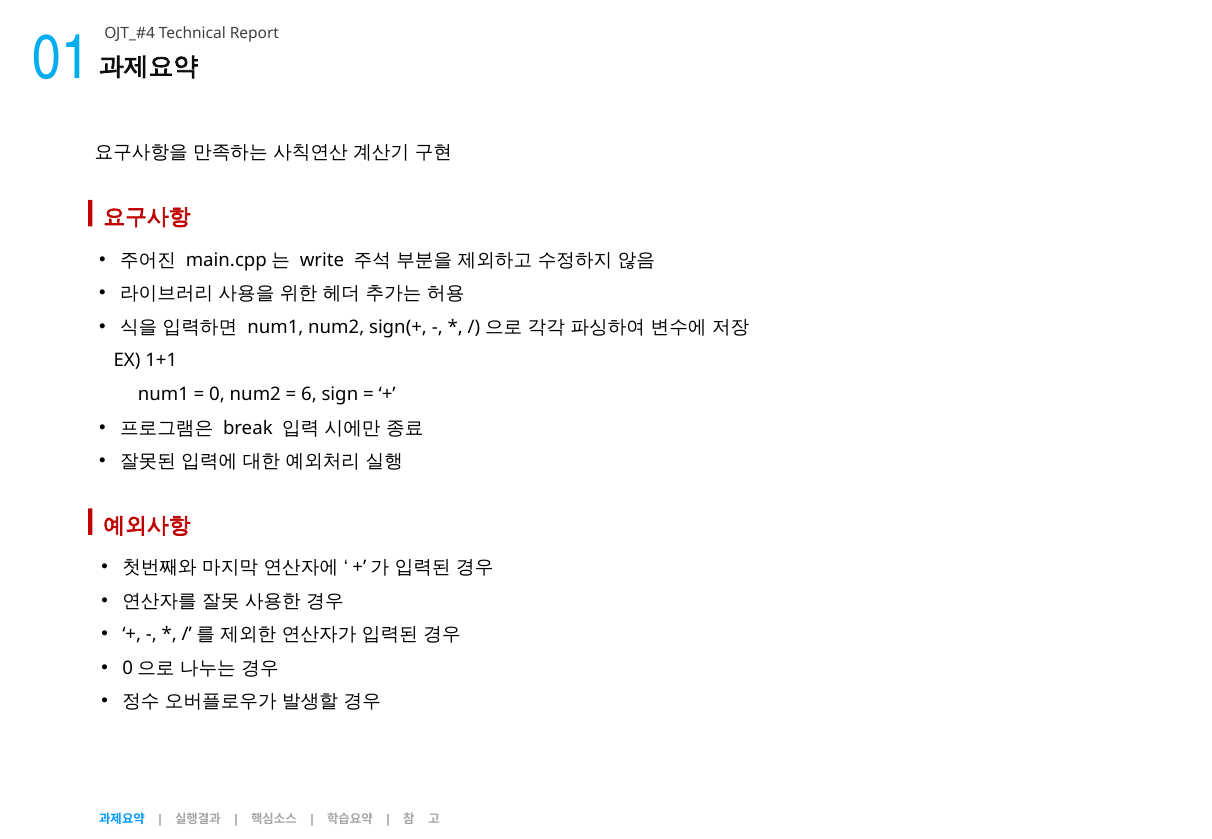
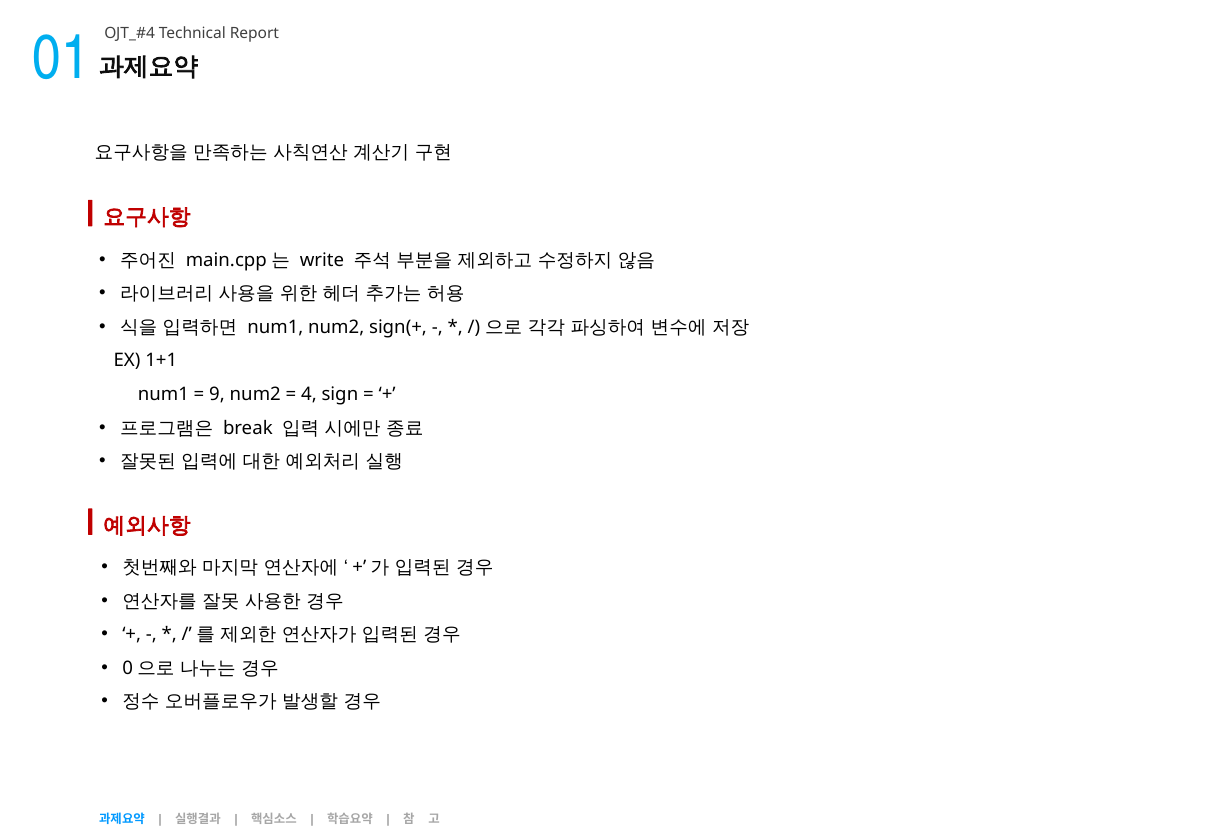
0: 0 -> 9
6: 6 -> 4
